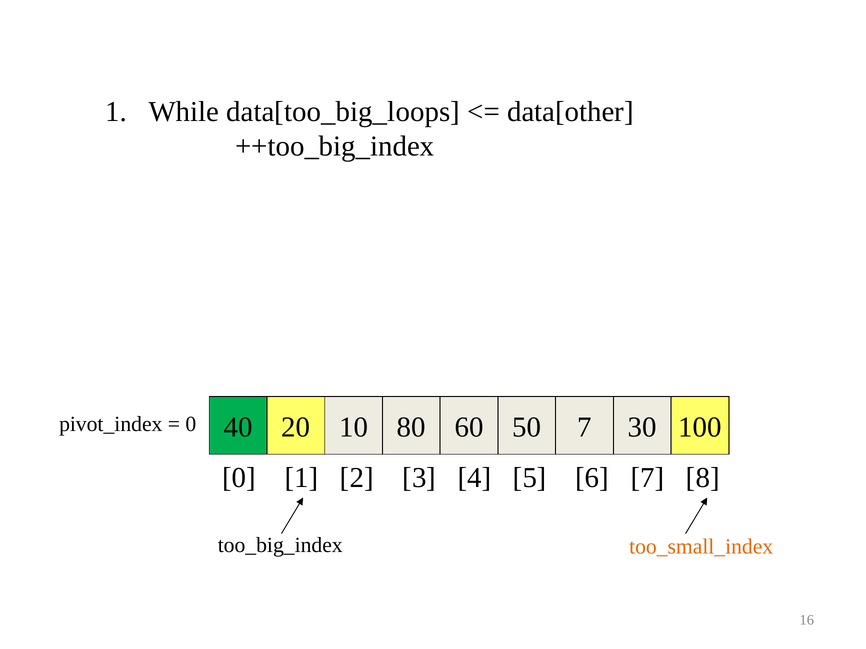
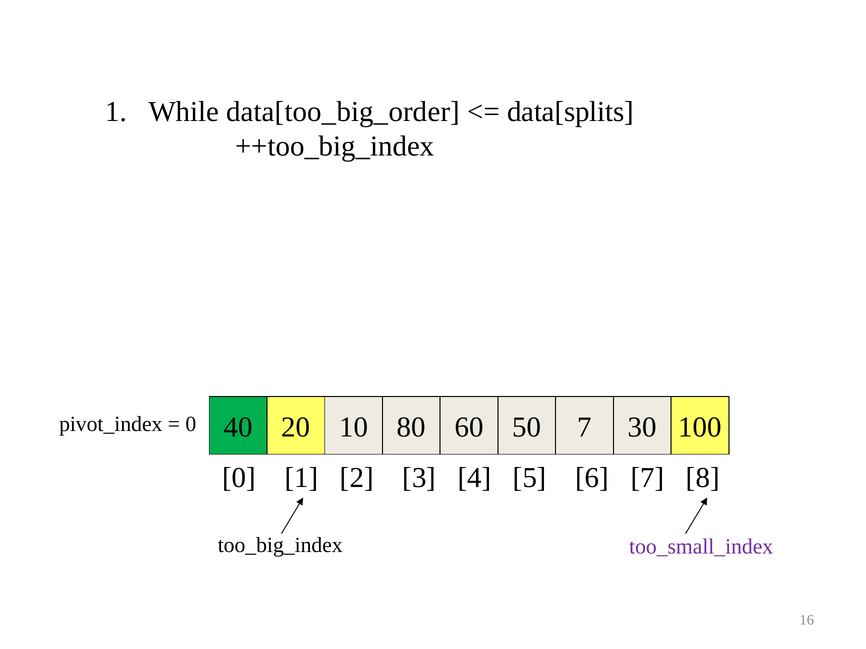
data[too_big_loops: data[too_big_loops -> data[too_big_order
data[other: data[other -> data[splits
too_small_index colour: orange -> purple
